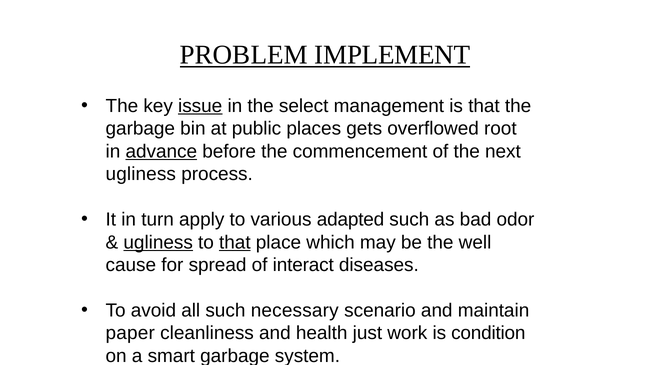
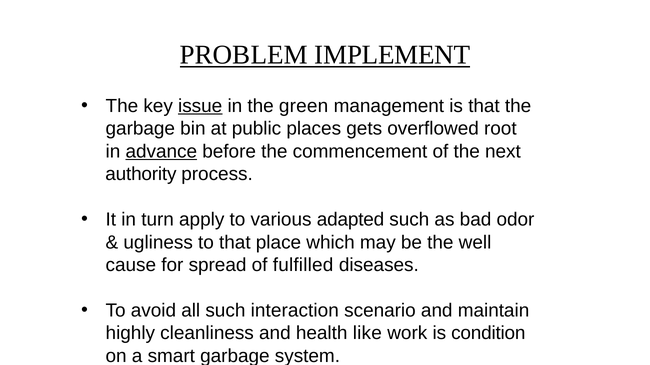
select: select -> green
ugliness at (141, 174): ugliness -> authority
ugliness at (158, 243) underline: present -> none
that at (235, 243) underline: present -> none
interact: interact -> fulfilled
necessary: necessary -> interaction
paper: paper -> highly
just: just -> like
